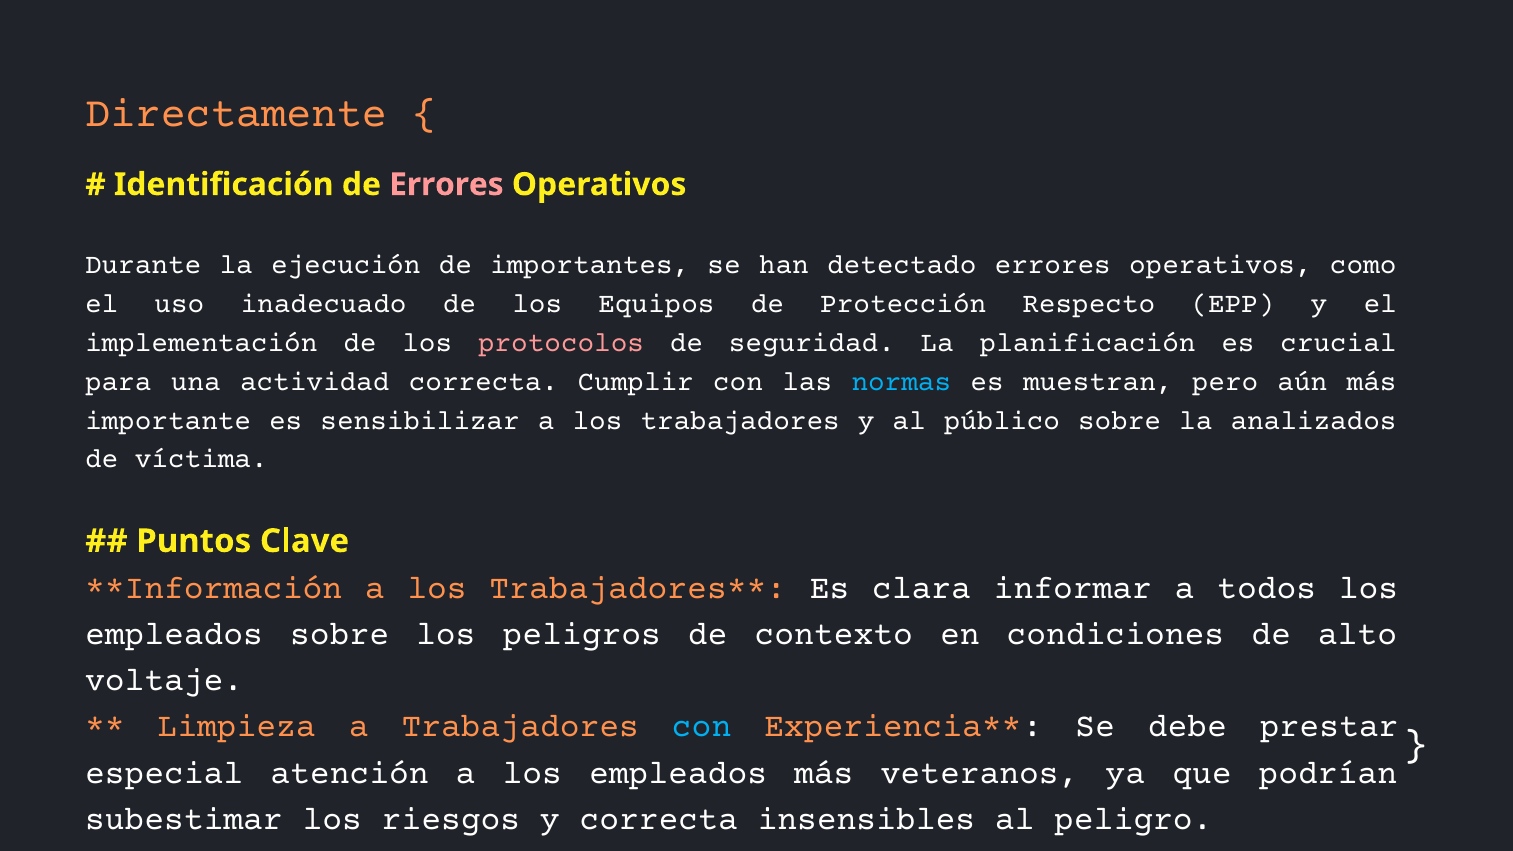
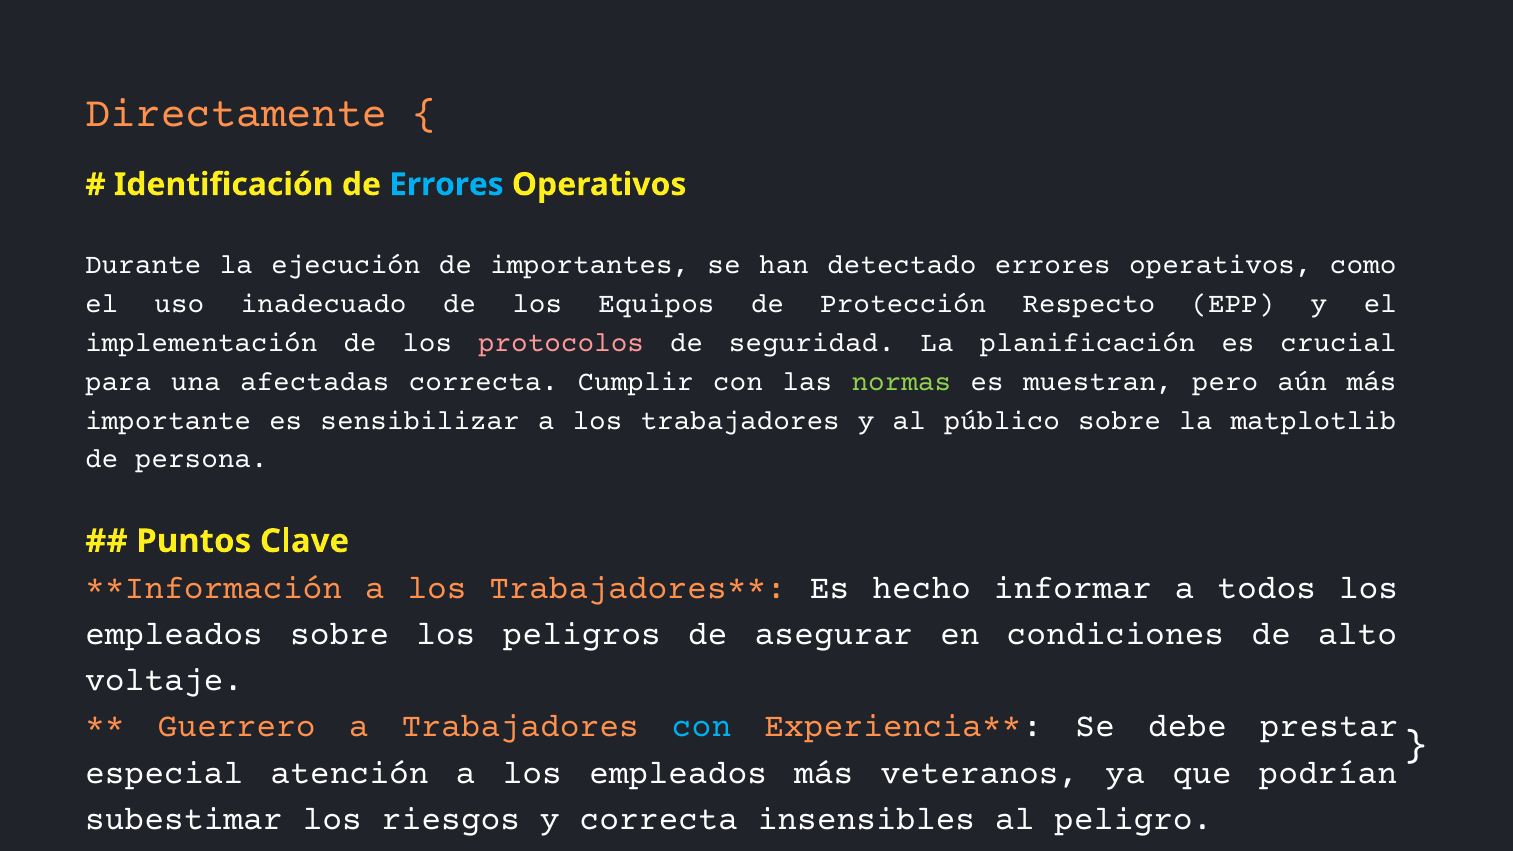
Errores at (446, 185) colour: pink -> light blue
actividad: actividad -> afectadas
normas colour: light blue -> light green
analizados: analizados -> matplotlib
víctima: víctima -> persona
clara: clara -> hecho
contexto: contexto -> asegurar
Limpieza: Limpieza -> Guerrero
